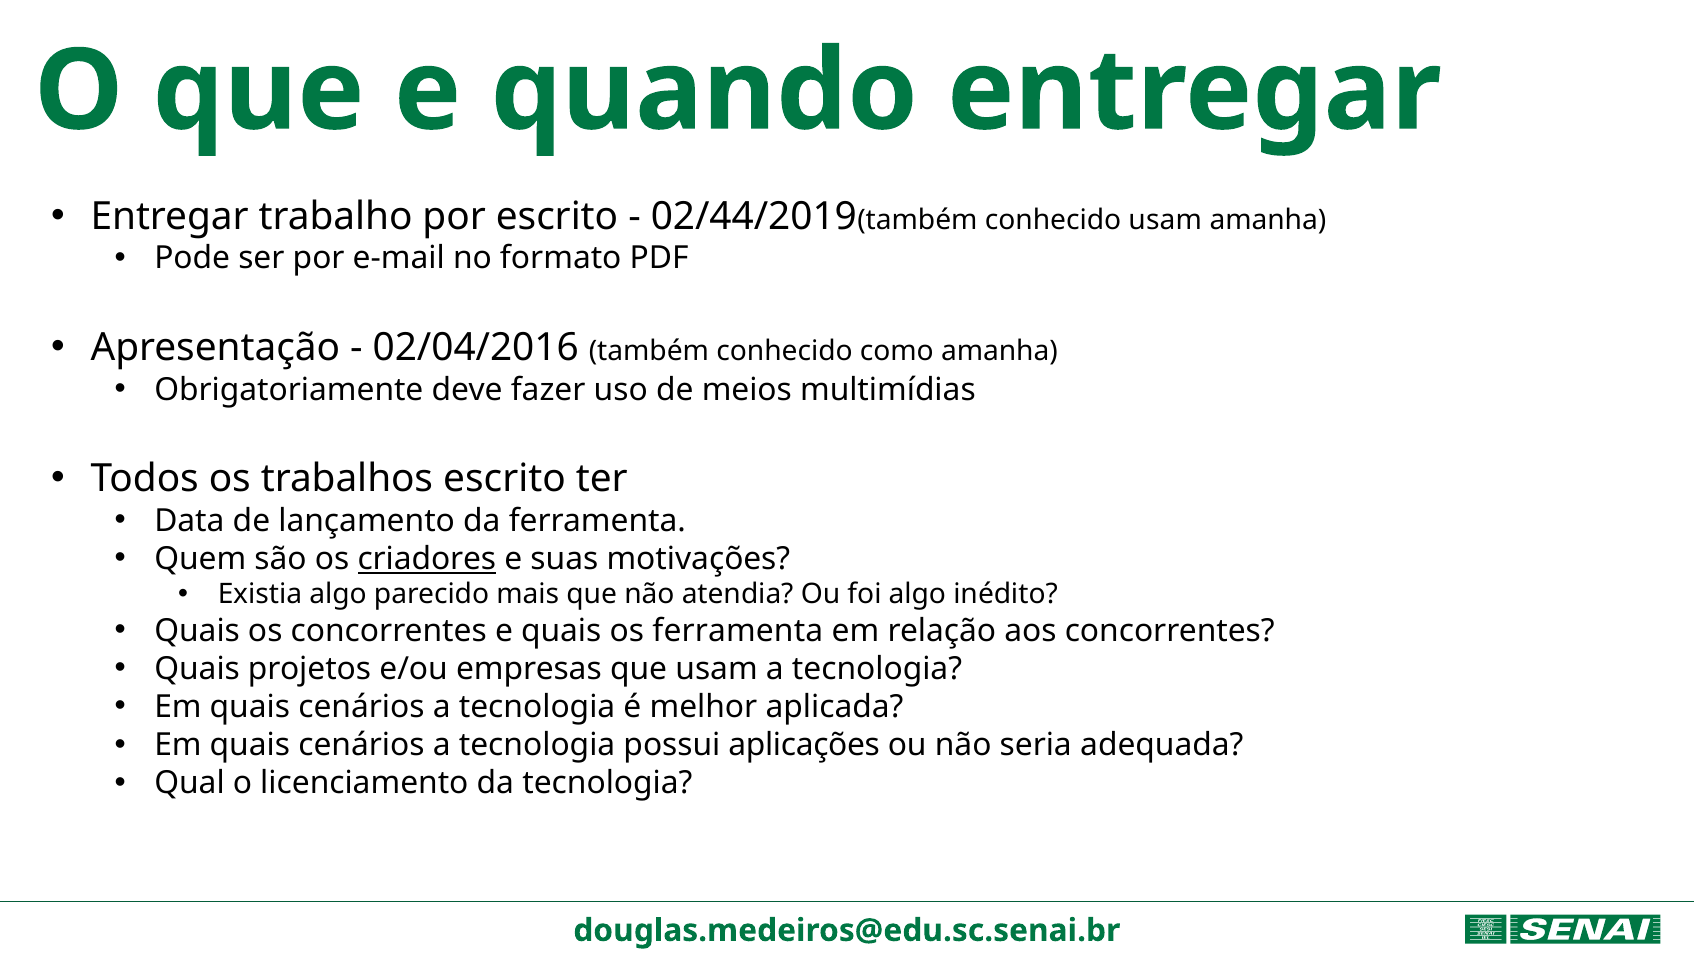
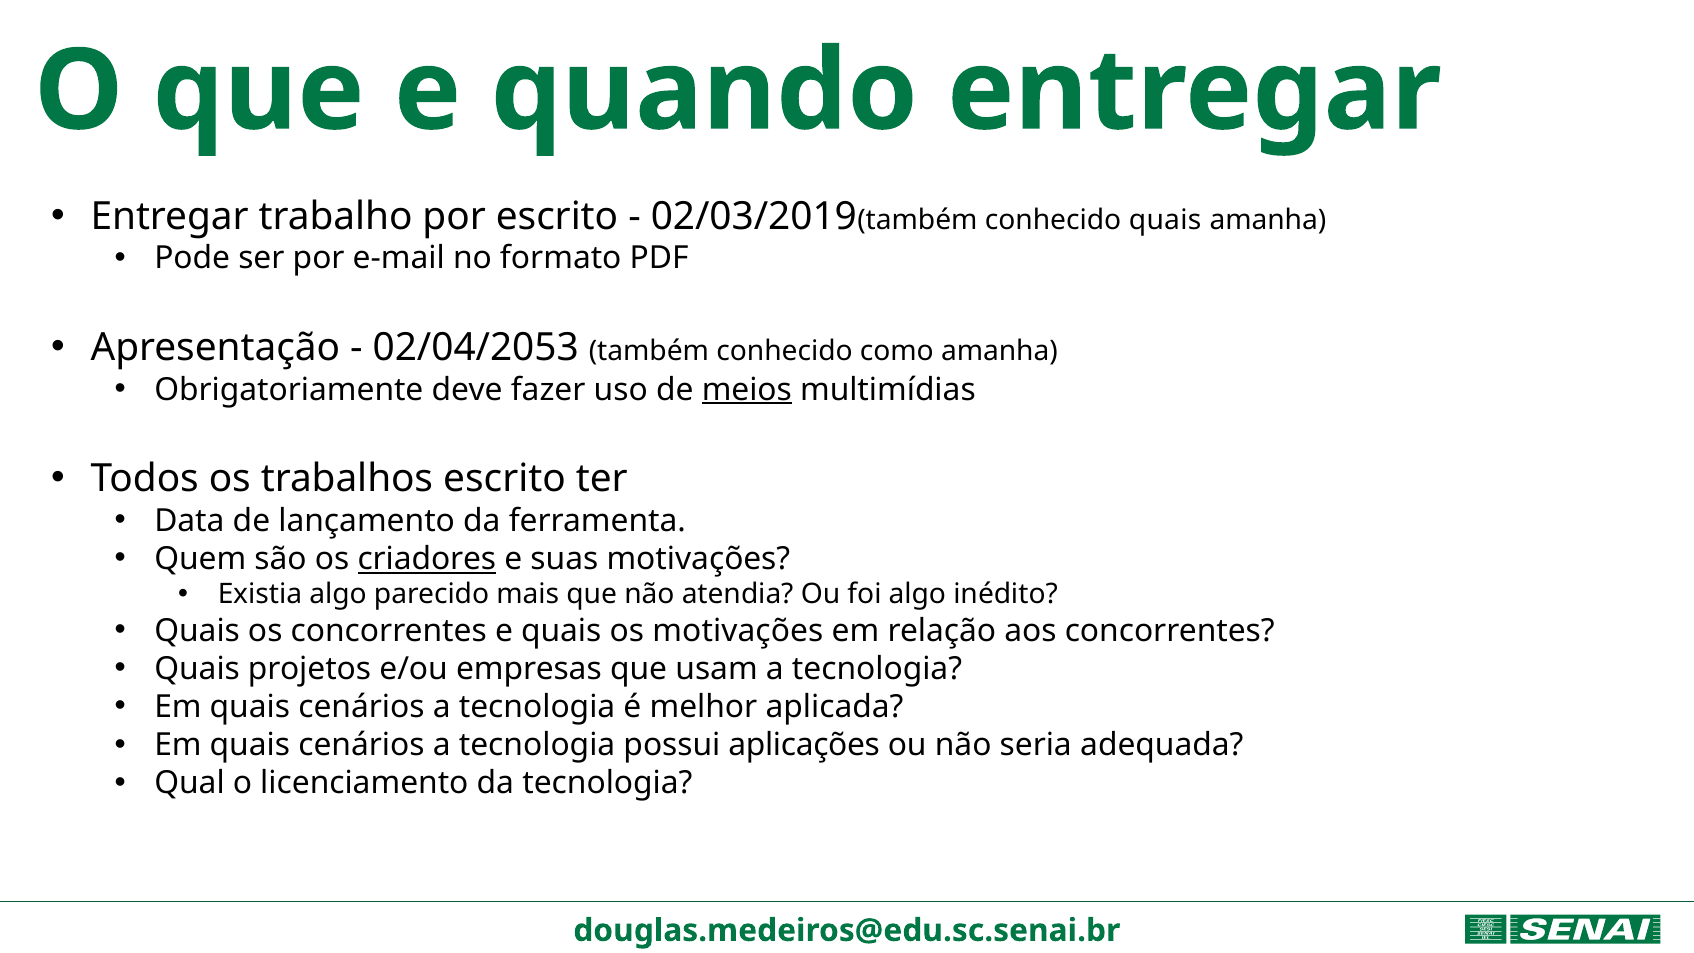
02/44/2019: 02/44/2019 -> 02/03/2019
conhecido usam: usam -> quais
02/04/2016: 02/04/2016 -> 02/04/2053
meios underline: none -> present
os ferramenta: ferramenta -> motivações
